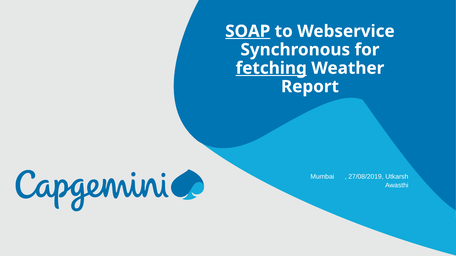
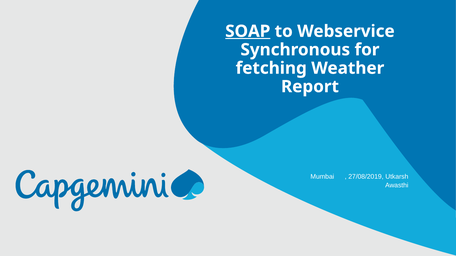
fetching underline: present -> none
